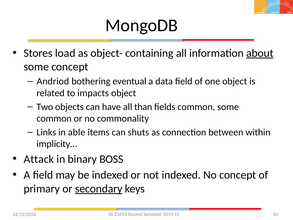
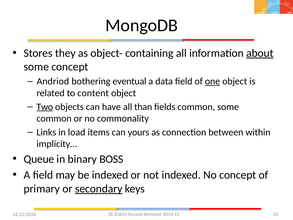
load: load -> they
one underline: none -> present
impacts: impacts -> content
Two underline: none -> present
able: able -> load
shuts: shuts -> yours
Attack: Attack -> Queue
